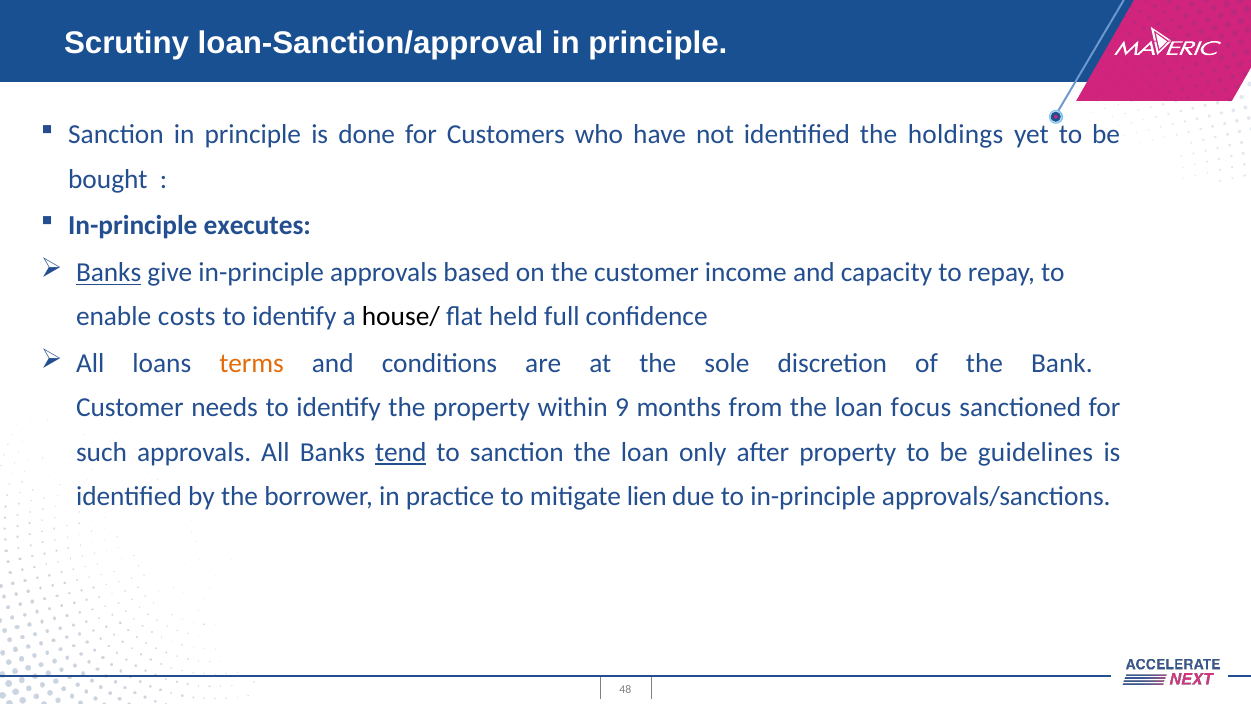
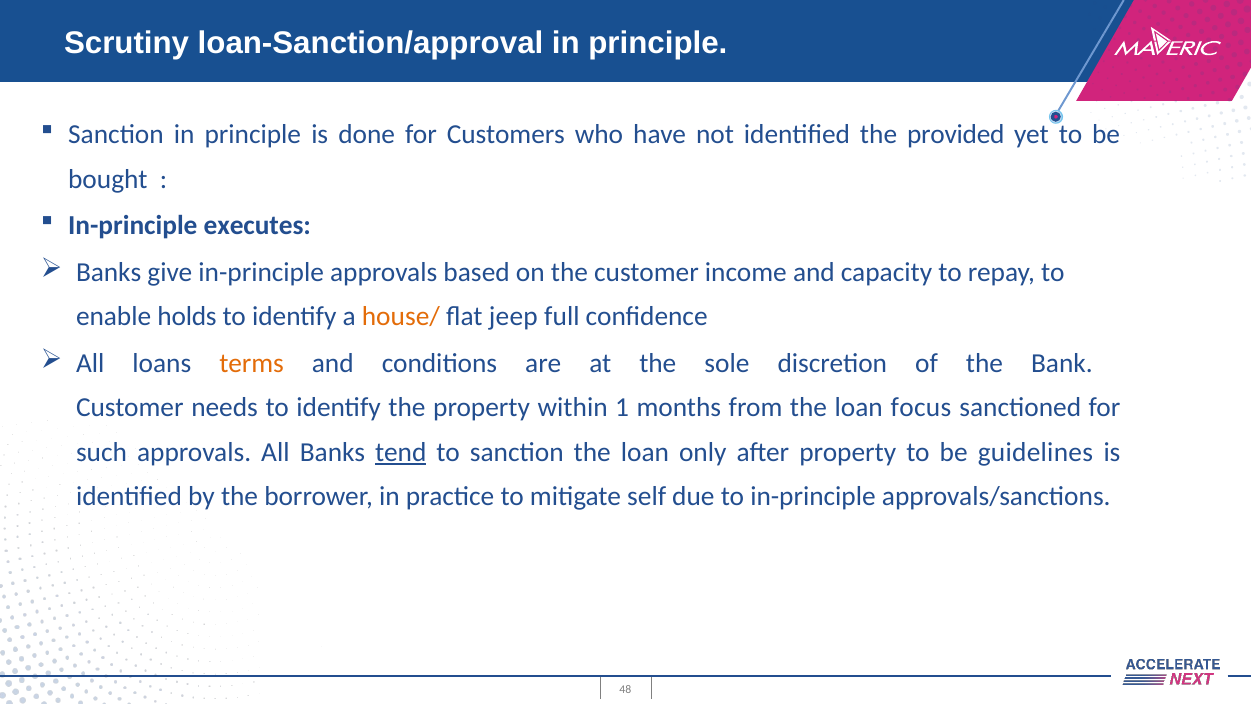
holdings: holdings -> provided
Banks at (109, 272) underline: present -> none
costs: costs -> holds
house/ colour: black -> orange
held: held -> jeep
9: 9 -> 1
lien: lien -> self
